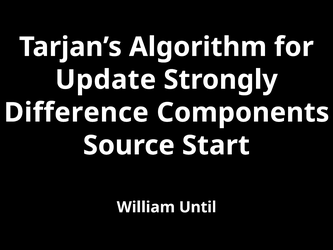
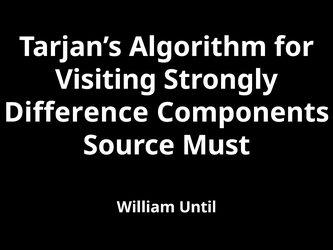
Update: Update -> Visiting
Start: Start -> Must
